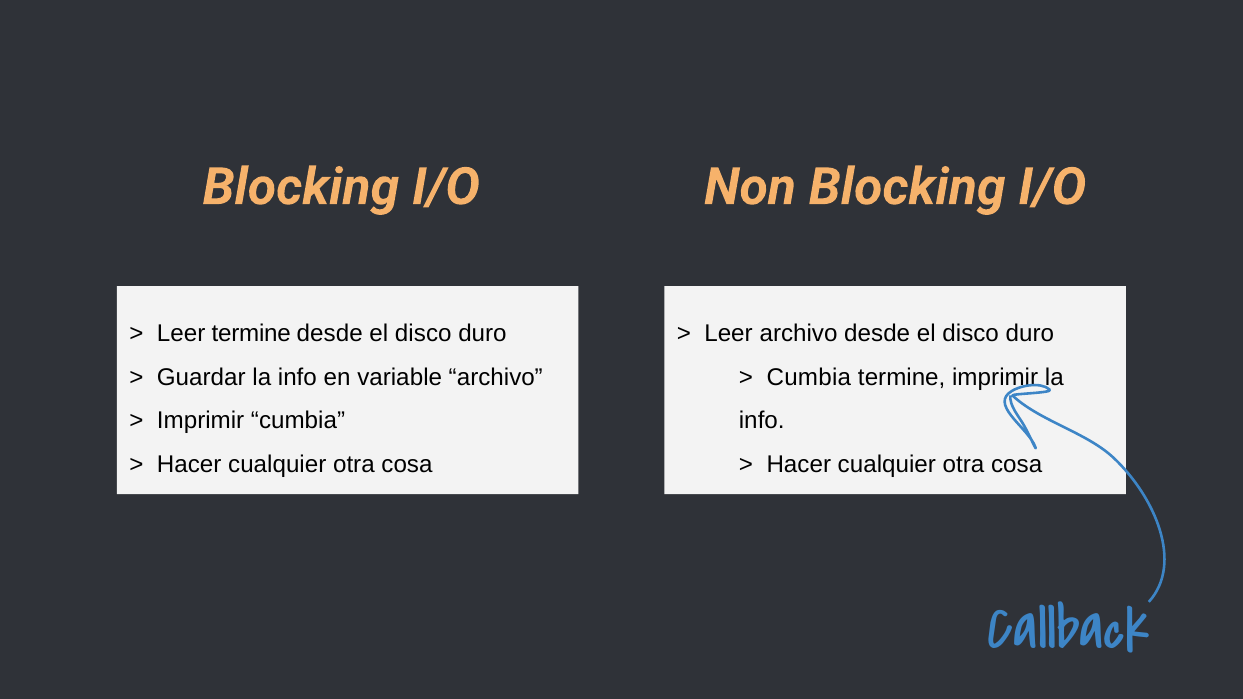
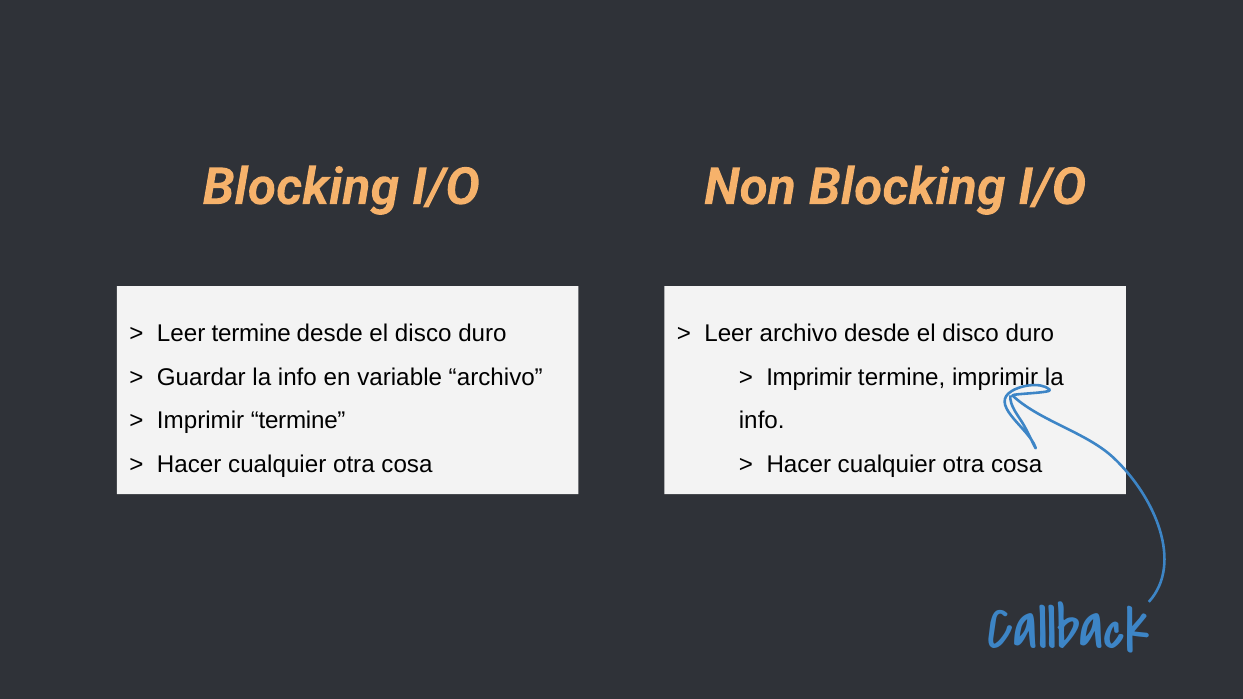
Cumbia at (809, 377): Cumbia -> Imprimir
cumbia at (298, 421): cumbia -> termine
